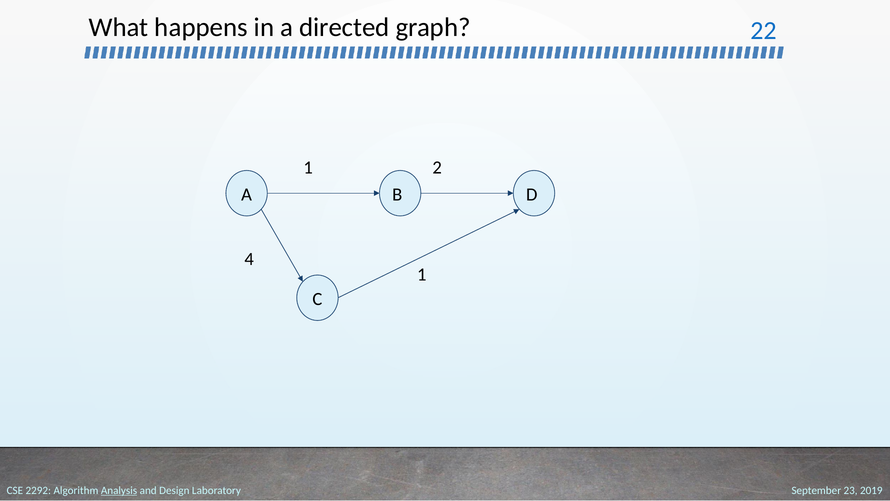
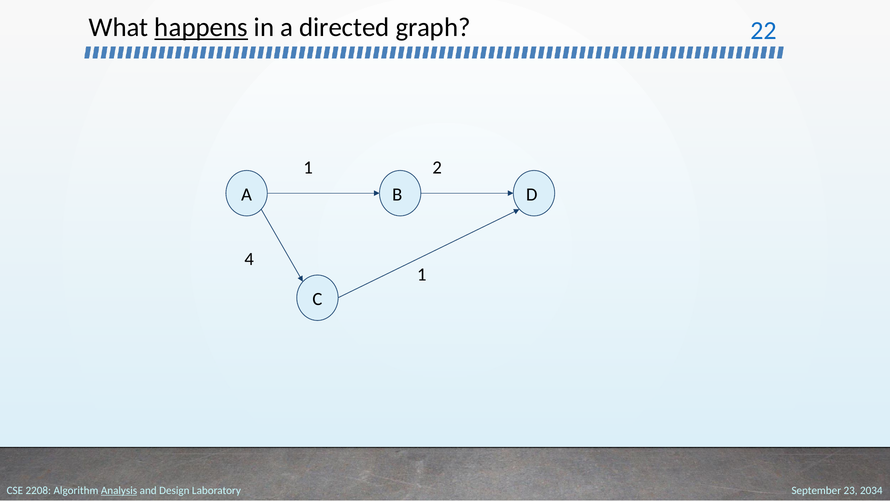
happens underline: none -> present
2292: 2292 -> 2208
2019: 2019 -> 2034
